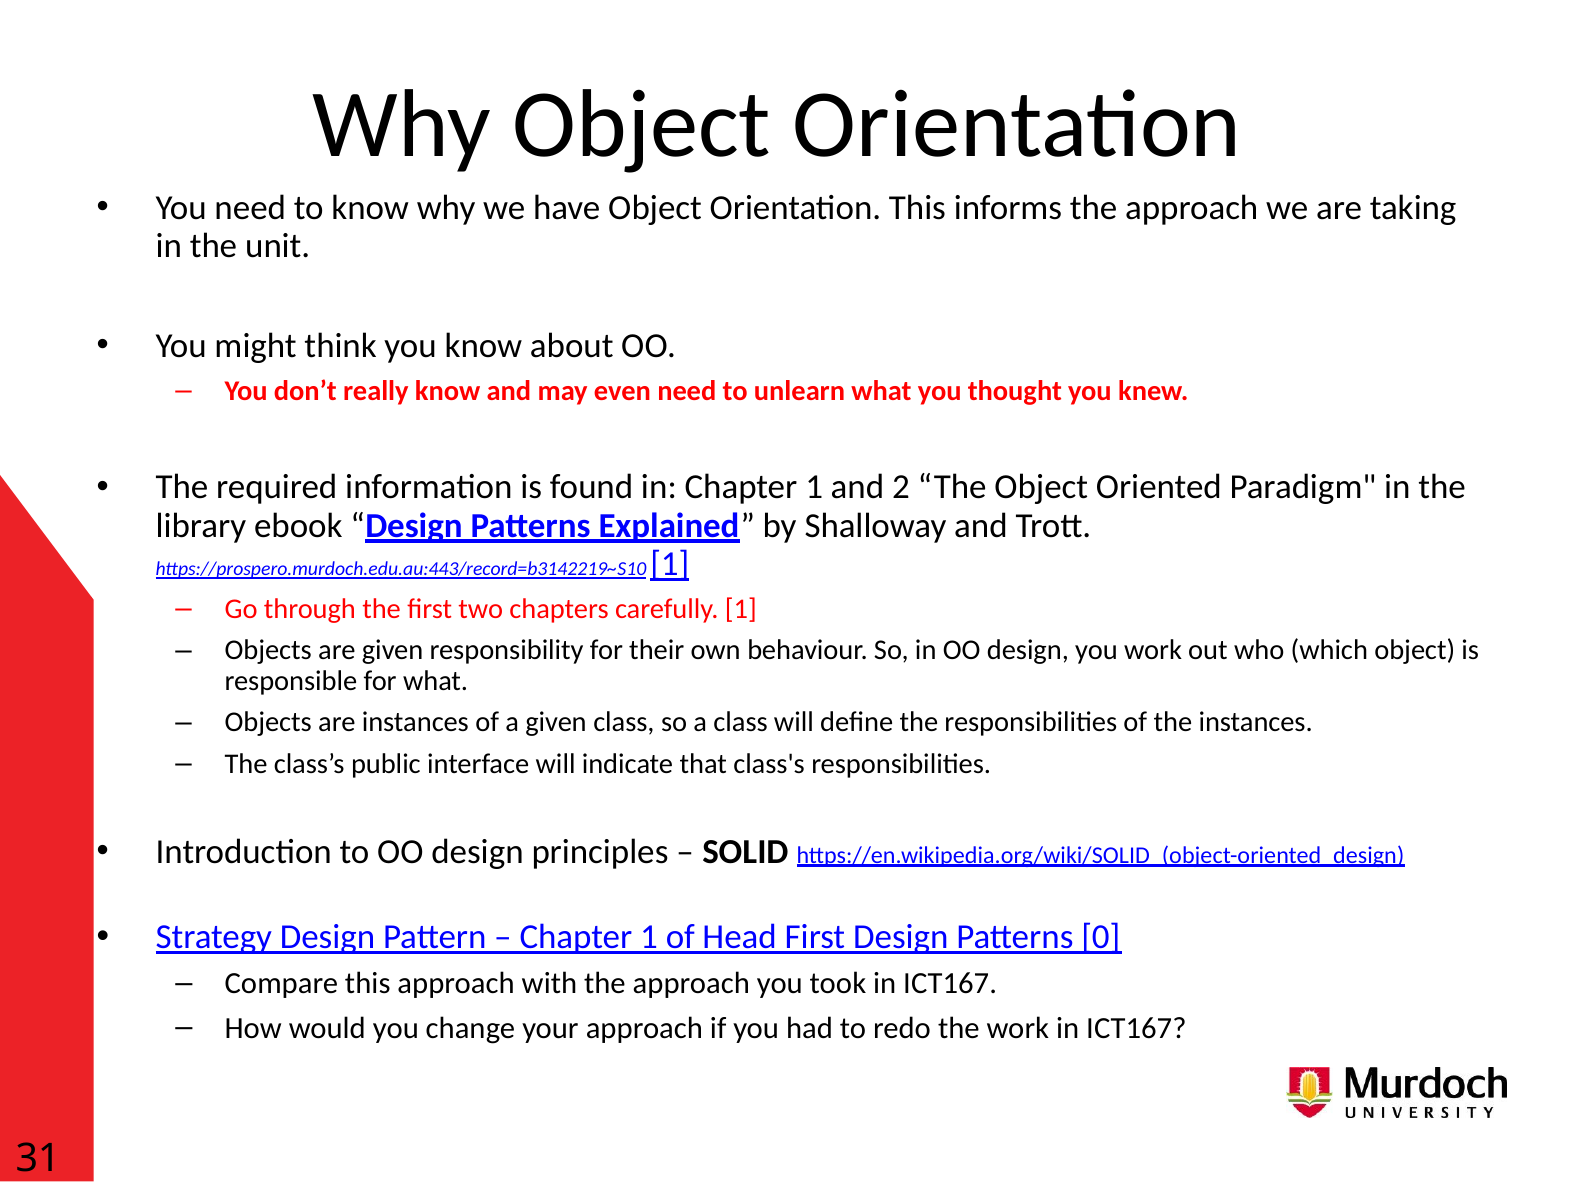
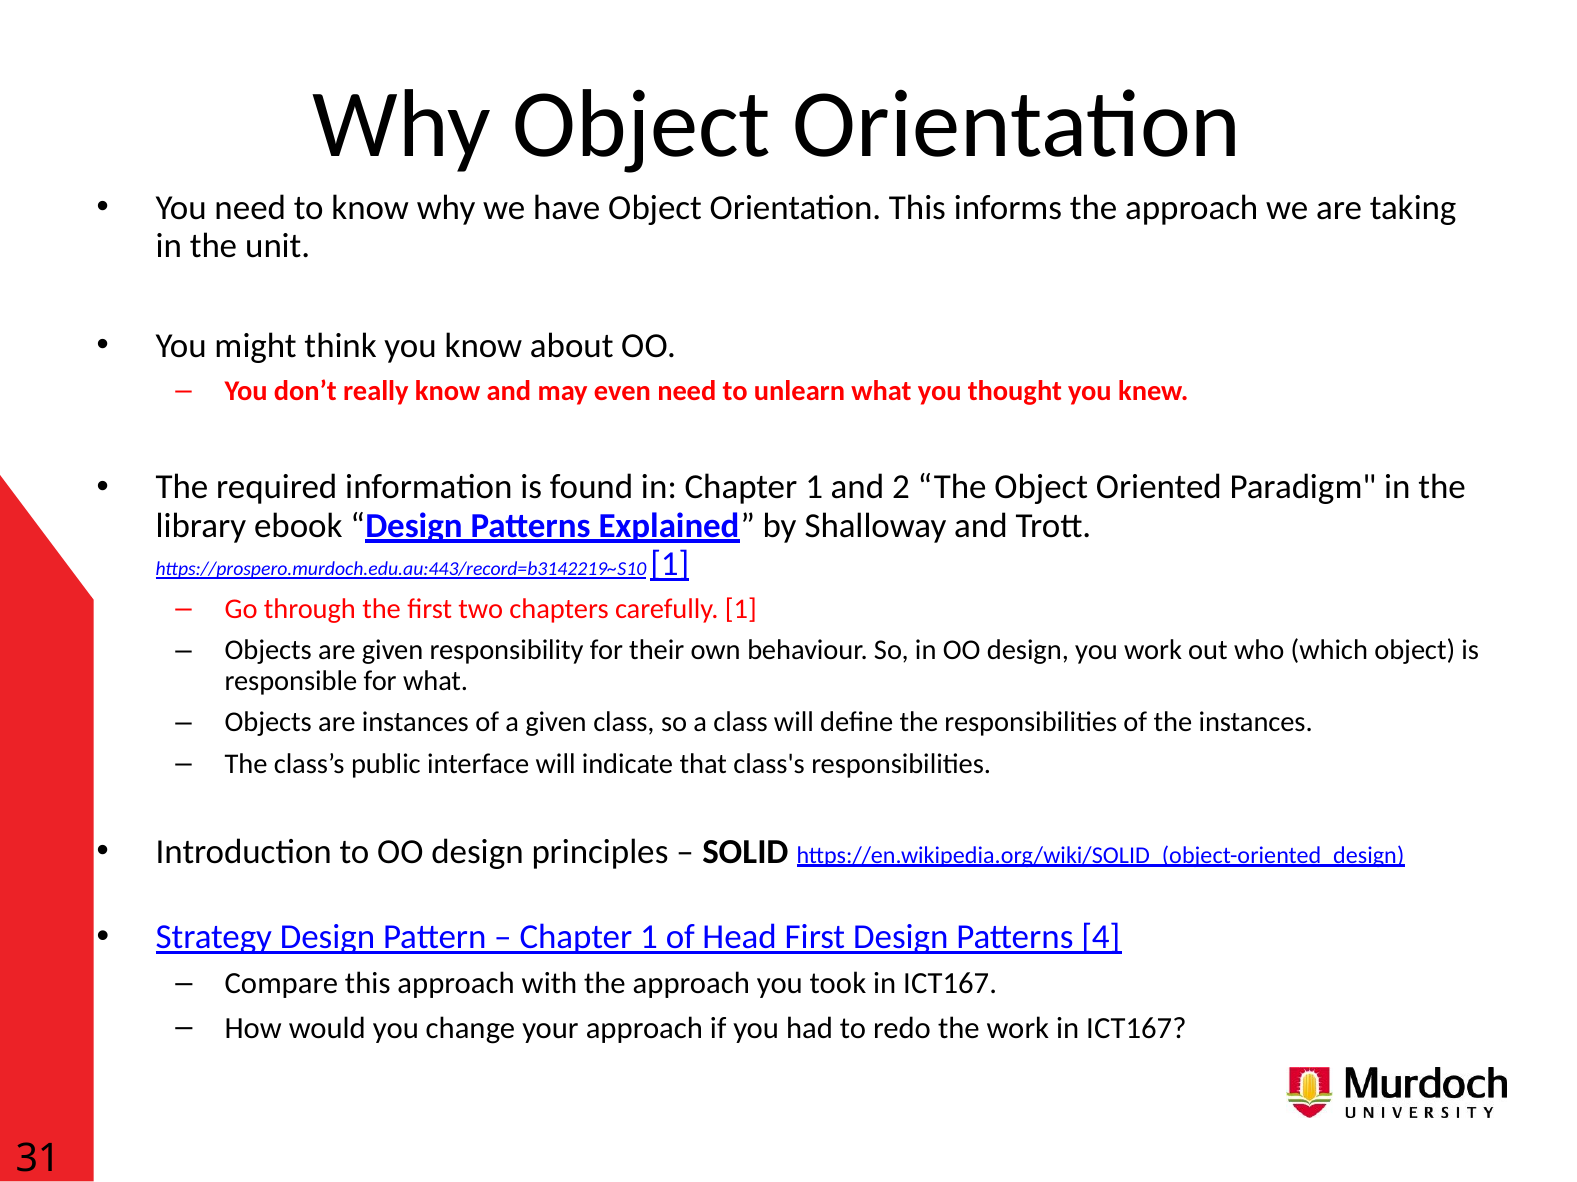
0: 0 -> 4
